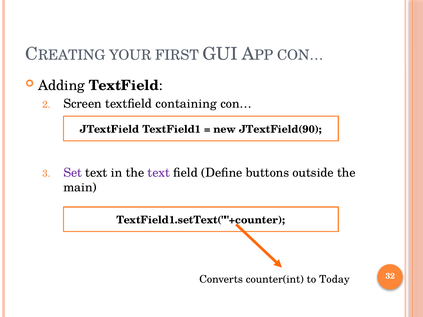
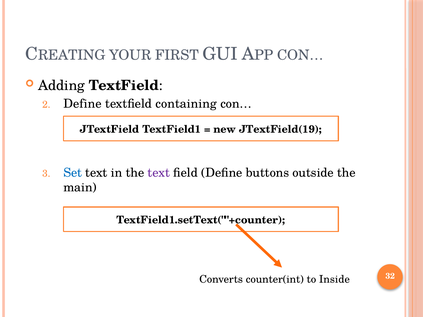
Screen at (83, 104): Screen -> Define
JTextField(90: JTextField(90 -> JTextField(19
Set colour: purple -> blue
Today: Today -> Inside
